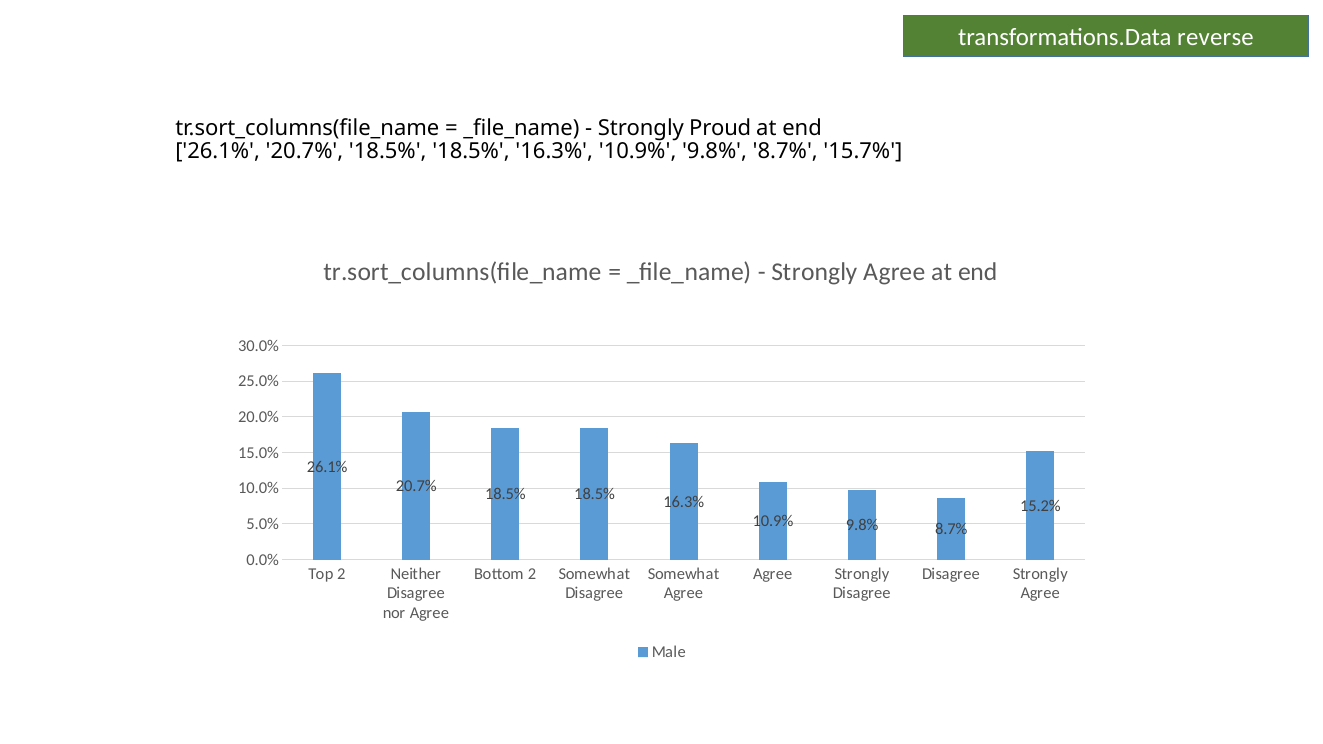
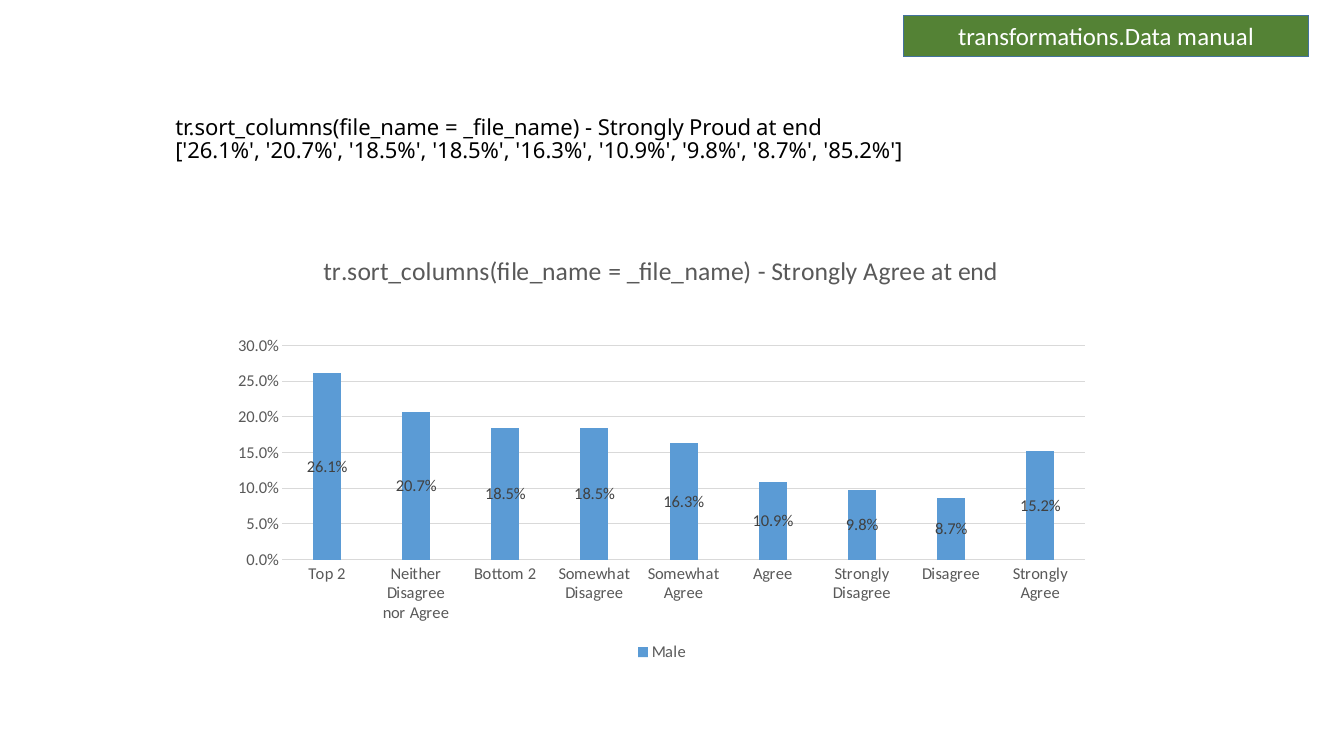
reverse: reverse -> manual
15.7%: 15.7% -> 85.2%
